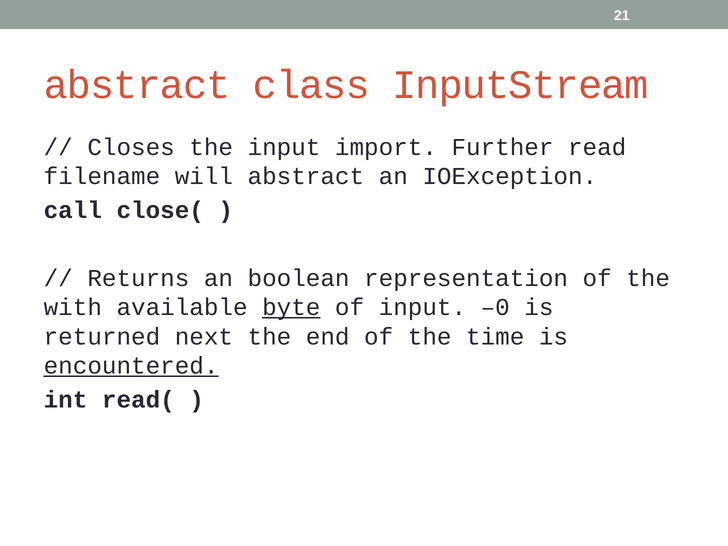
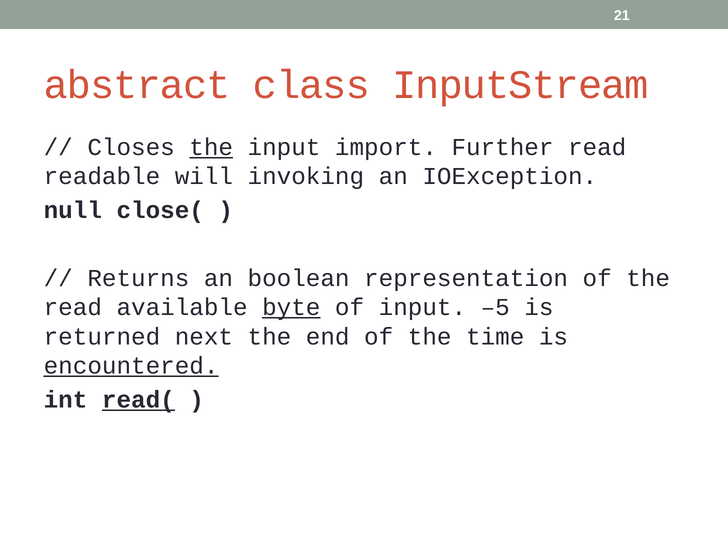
the at (211, 147) underline: none -> present
filename: filename -> readable
will abstract: abstract -> invoking
call: call -> null
with at (73, 307): with -> read
–0: –0 -> –5
read( underline: none -> present
